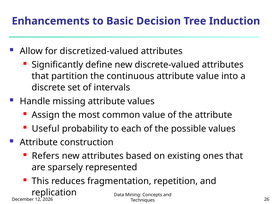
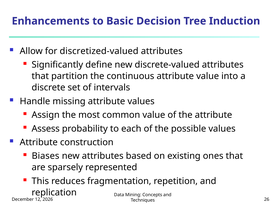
Useful: Useful -> Assess
Refers: Refers -> Biases
